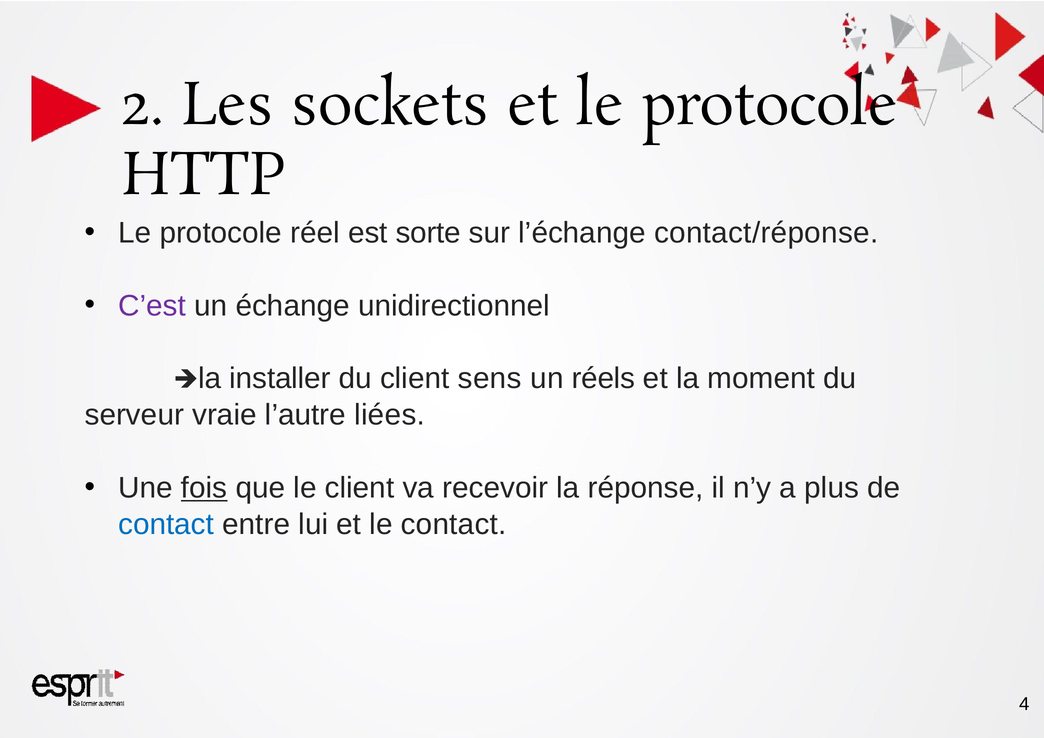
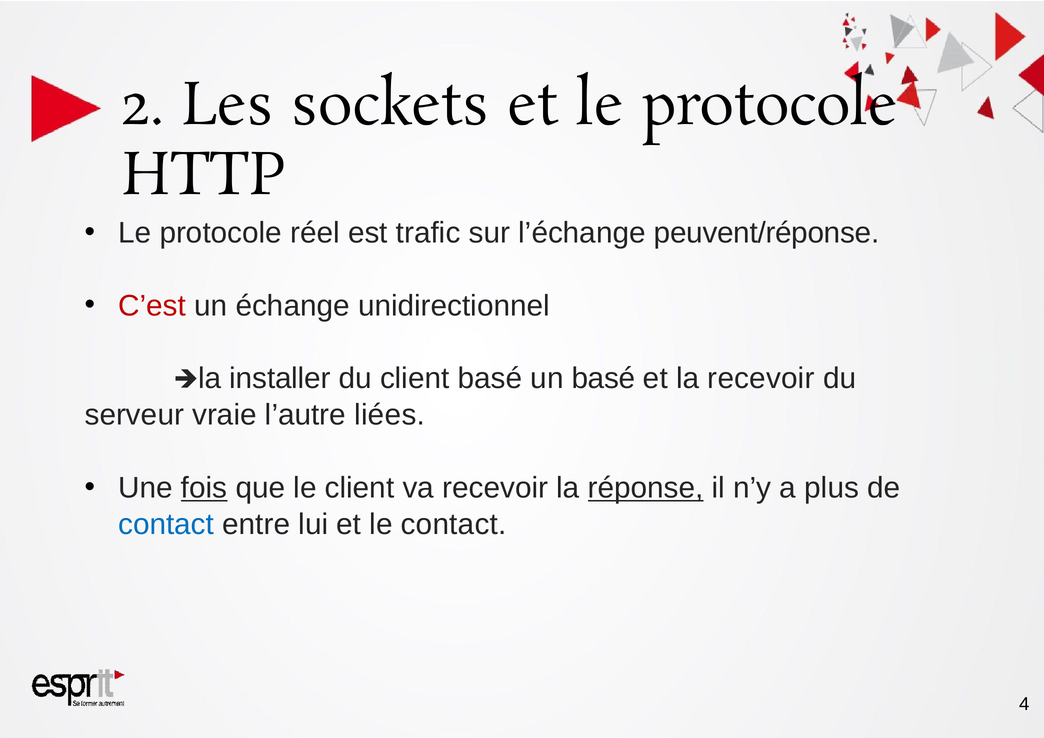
sorte: sorte -> trafic
contact/réponse: contact/réponse -> peuvent/réponse
C’est colour: purple -> red
client sens: sens -> basé
un réels: réels -> basé
la moment: moment -> recevoir
réponse underline: none -> present
